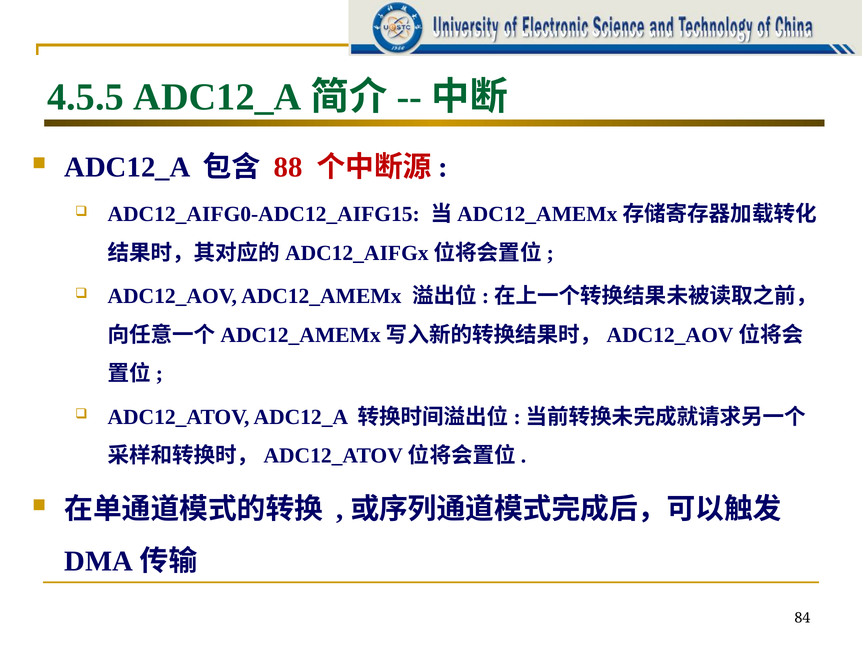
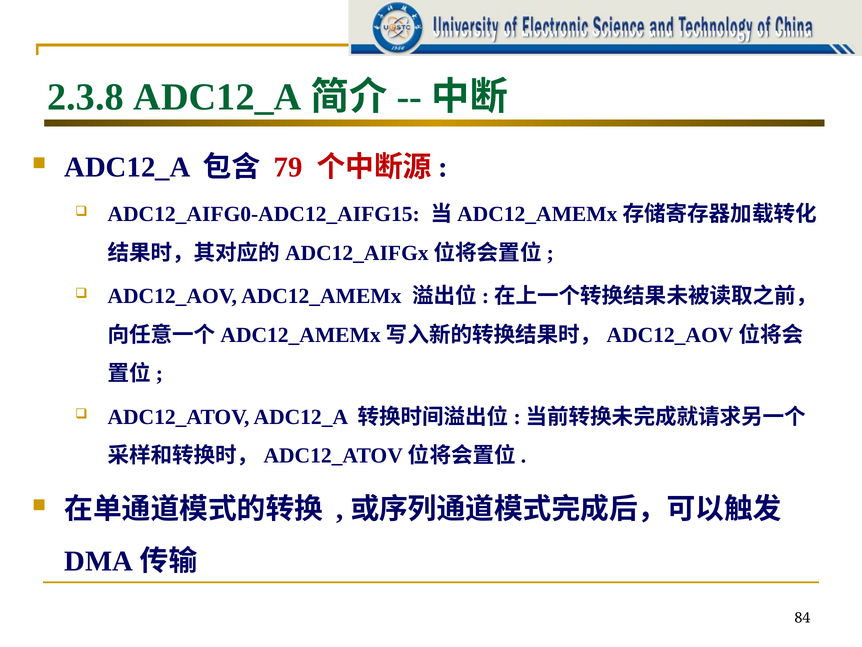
4.5.5: 4.5.5 -> 2.3.8
88: 88 -> 79
